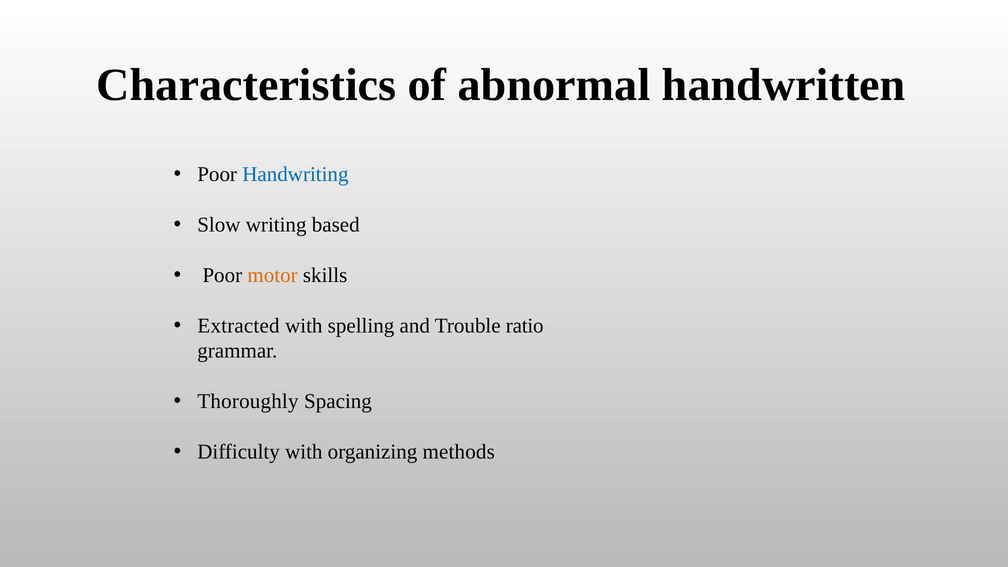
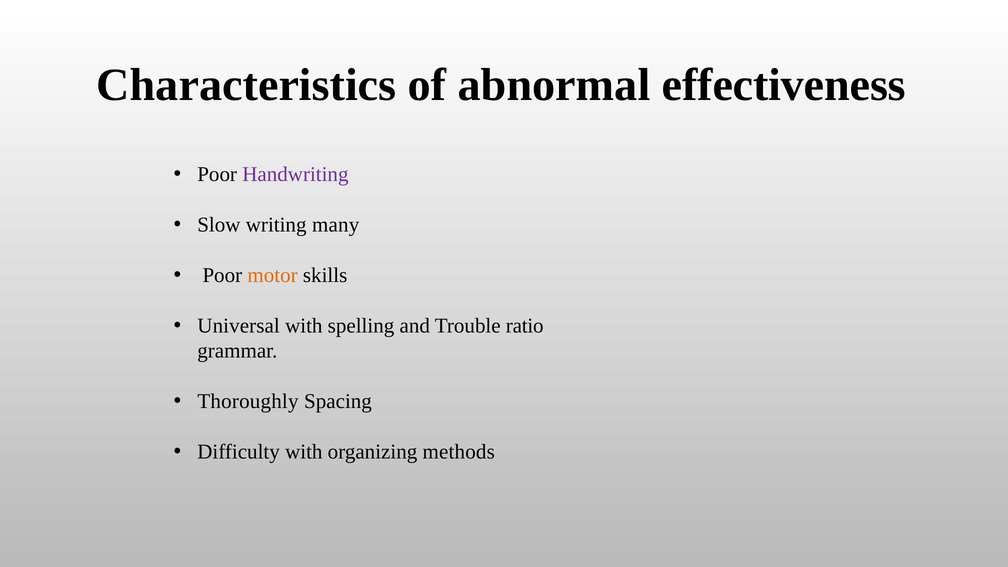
handwritten: handwritten -> effectiveness
Handwriting colour: blue -> purple
based: based -> many
Extracted: Extracted -> Universal
